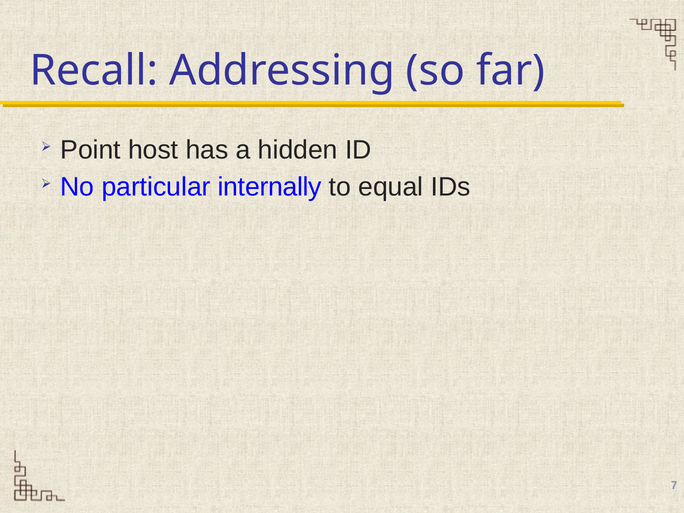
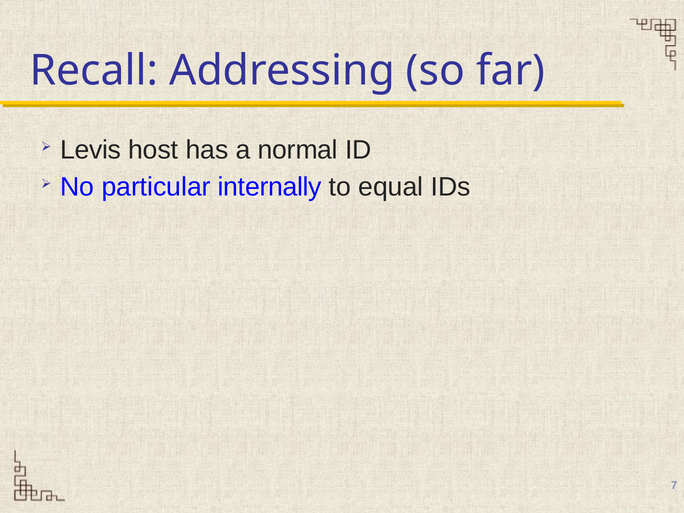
Point: Point -> Levis
hidden: hidden -> normal
